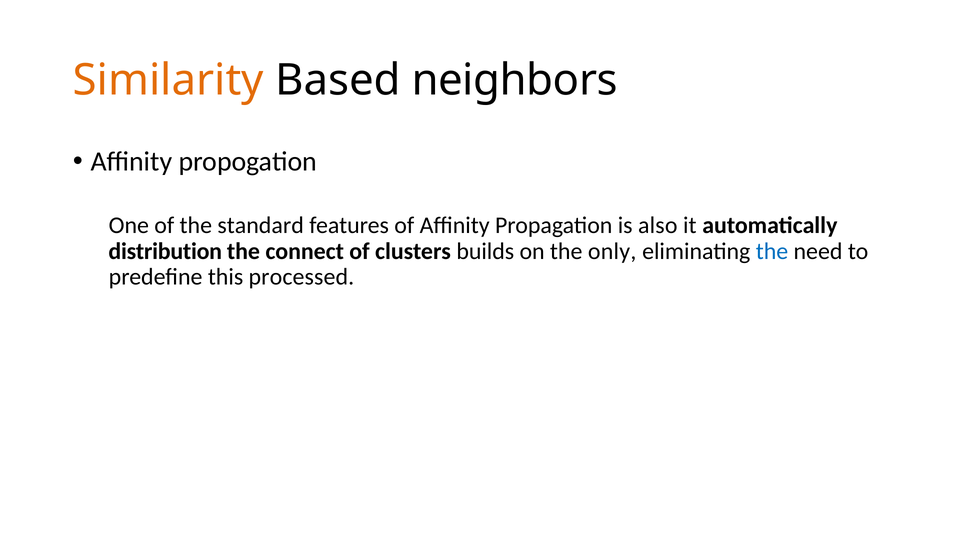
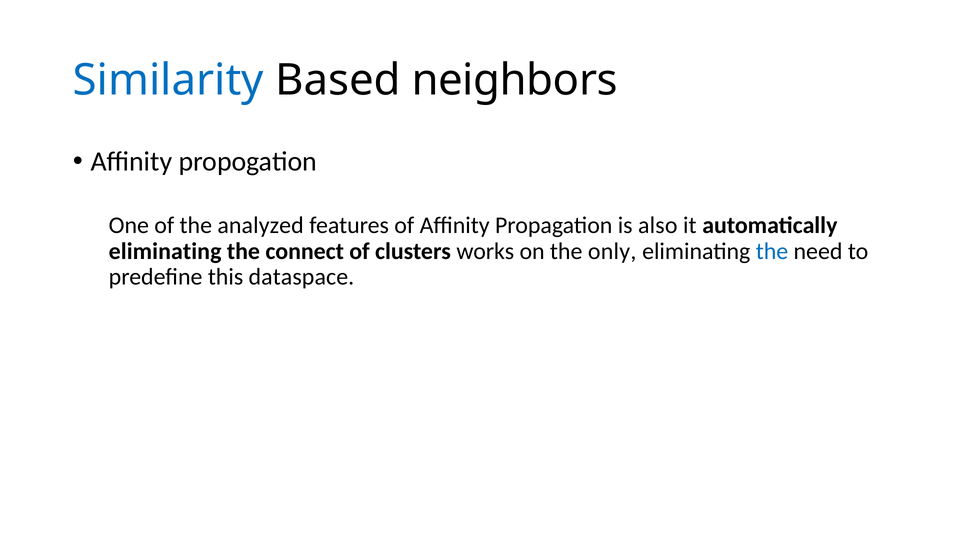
Similarity colour: orange -> blue
standard: standard -> analyzed
distribution at (165, 251): distribution -> eliminating
builds: builds -> works
processed: processed -> dataspace
